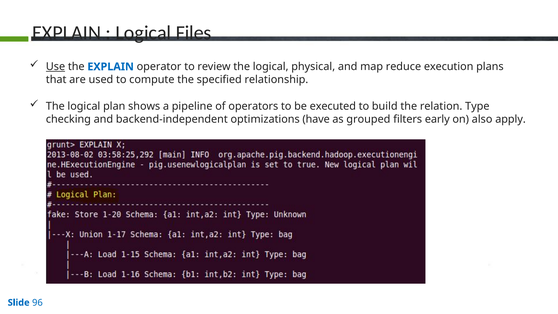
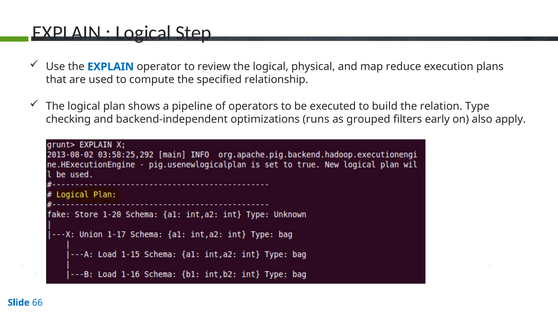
Files: Files -> Step
Use underline: present -> none
have: have -> runs
96: 96 -> 66
